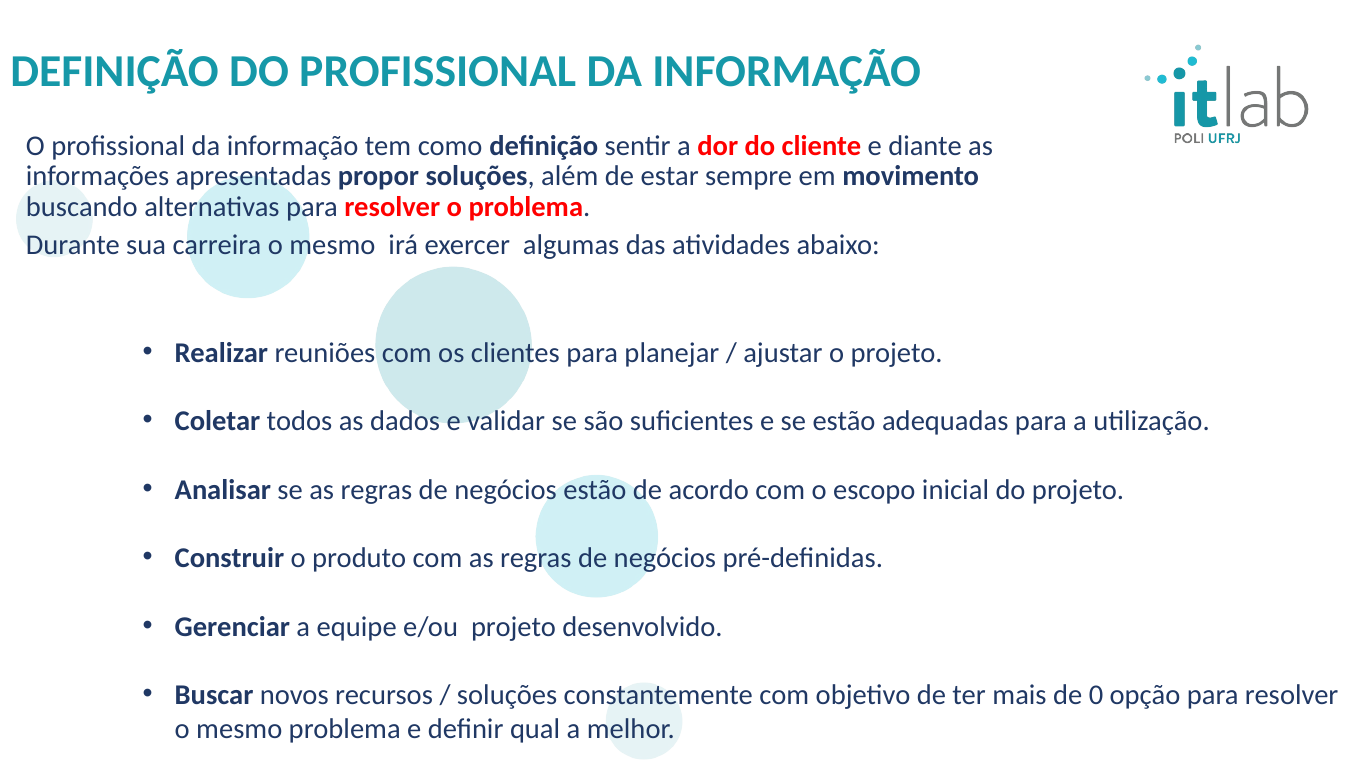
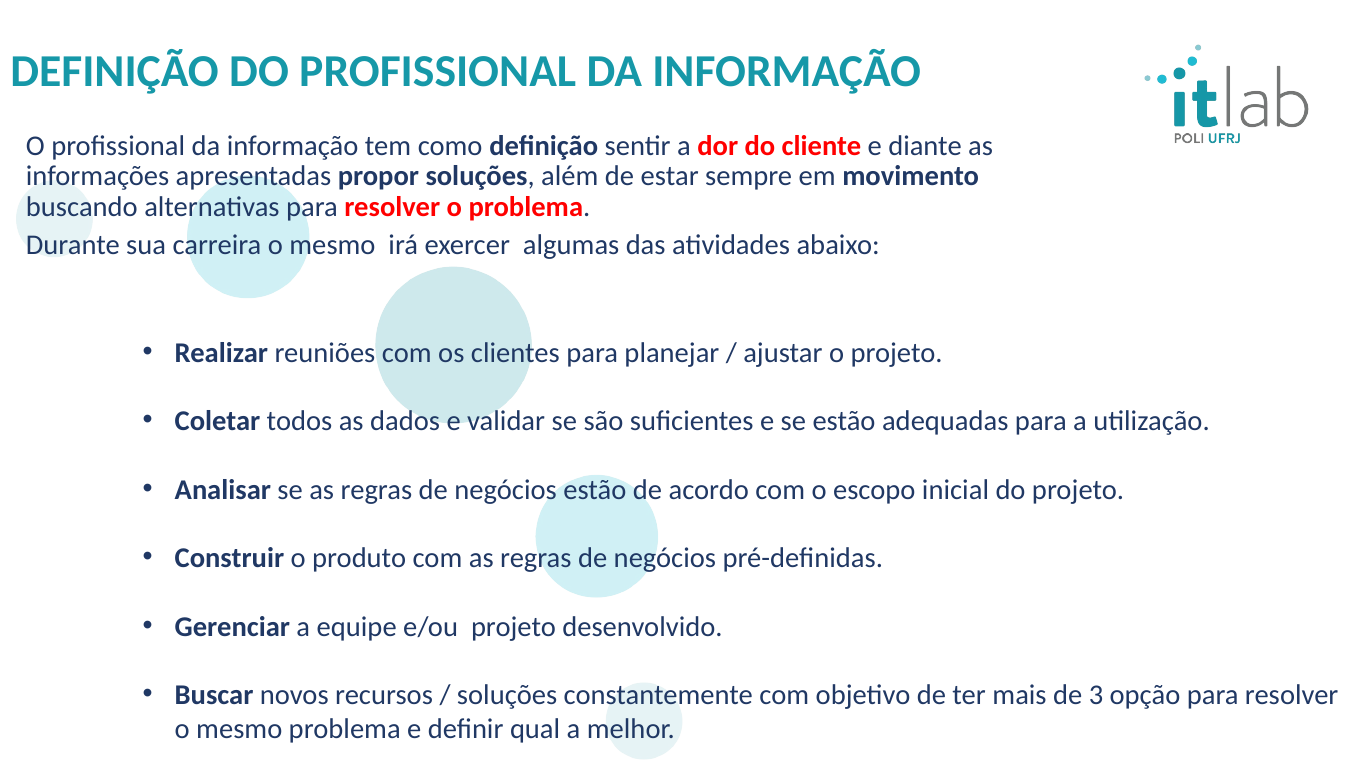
0: 0 -> 3
